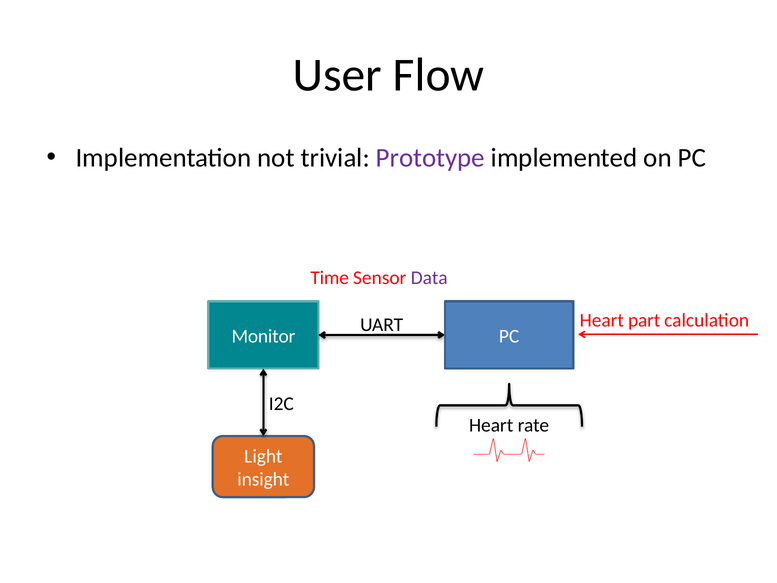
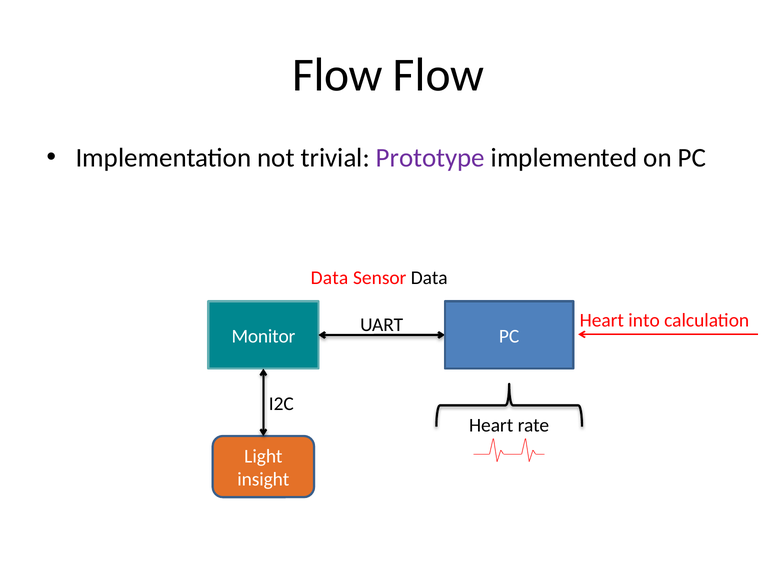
User at (337, 75): User -> Flow
Time at (330, 278): Time -> Data
Data at (429, 278) colour: purple -> black
part: part -> into
